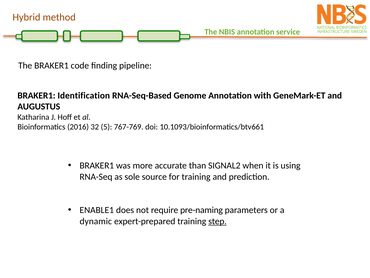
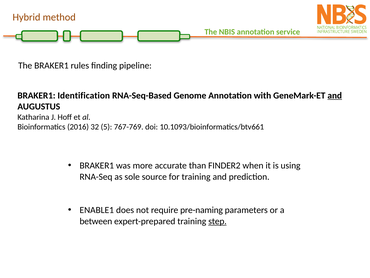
code: code -> rules
and at (335, 95) underline: none -> present
SIGNAL2: SIGNAL2 -> FINDER2
dynamic: dynamic -> between
